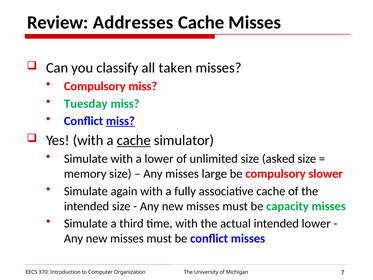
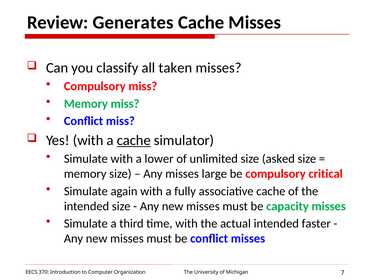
Addresses: Addresses -> Generates
Tuesday at (86, 104): Tuesday -> Memory
miss at (120, 121) underline: present -> none
slower: slower -> critical
intended lower: lower -> faster
